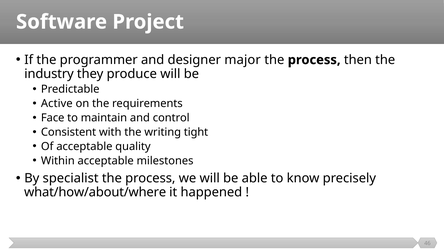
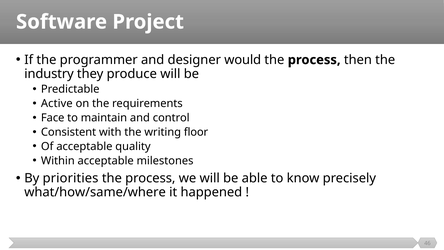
major: major -> would
tight: tight -> floor
specialist: specialist -> priorities
what/how/about/where: what/how/about/where -> what/how/same/where
